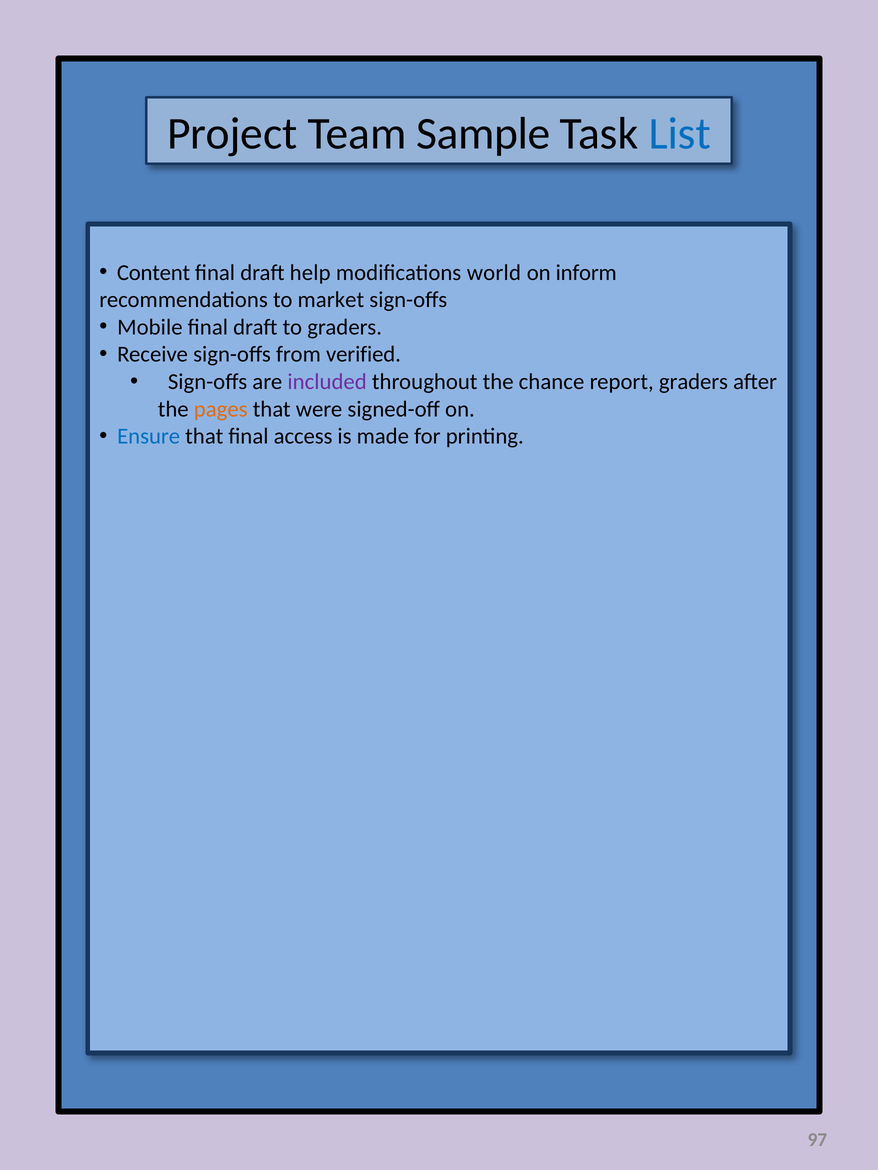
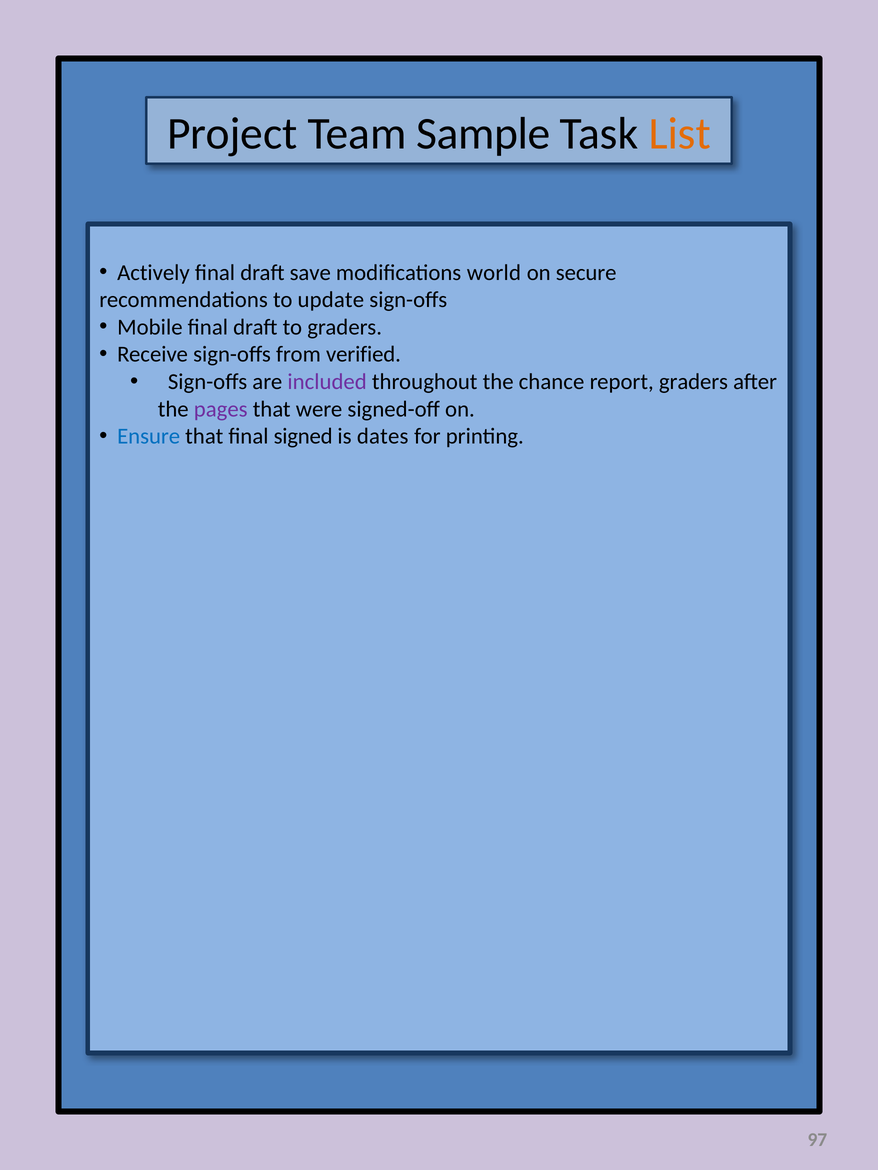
List colour: blue -> orange
Content: Content -> Actively
help: help -> save
inform: inform -> secure
market: market -> update
pages colour: orange -> purple
access: access -> signed
made: made -> dates
